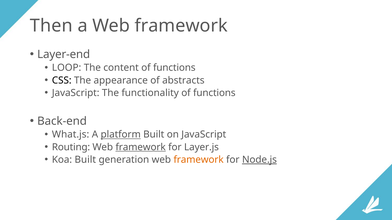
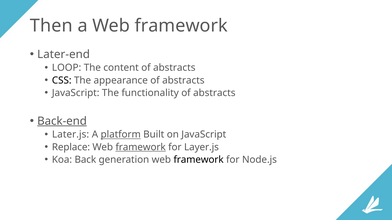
Layer-end: Layer-end -> Later-end
content of functions: functions -> abstracts
functionality of functions: functions -> abstracts
Back-end underline: none -> present
What.js: What.js -> Later.js
Routing: Routing -> Replace
Koa Built: Built -> Back
framework at (199, 160) colour: orange -> black
Node.js underline: present -> none
